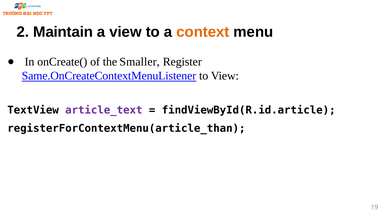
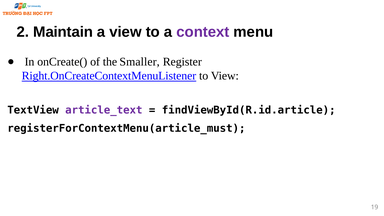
context colour: orange -> purple
Same.OnCreateContextMenuListener: Same.OnCreateContextMenuListener -> Right.OnCreateContextMenuListener
registerForContextMenu(article_than: registerForContextMenu(article_than -> registerForContextMenu(article_must
